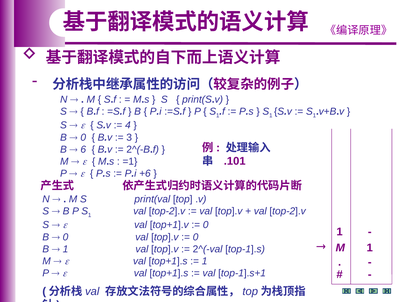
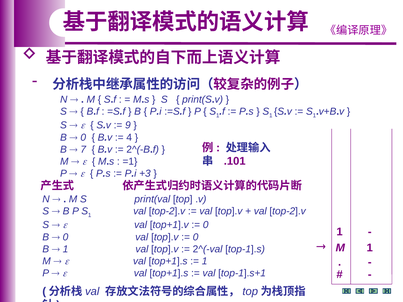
4: 4 -> 9
3: 3 -> 4
6: 6 -> 7
+6: +6 -> +3
